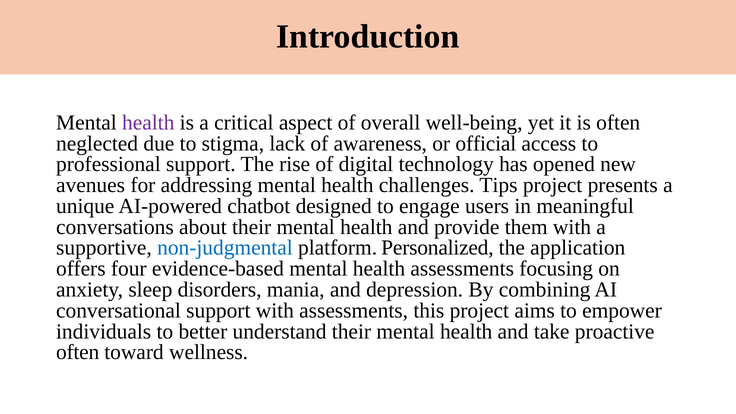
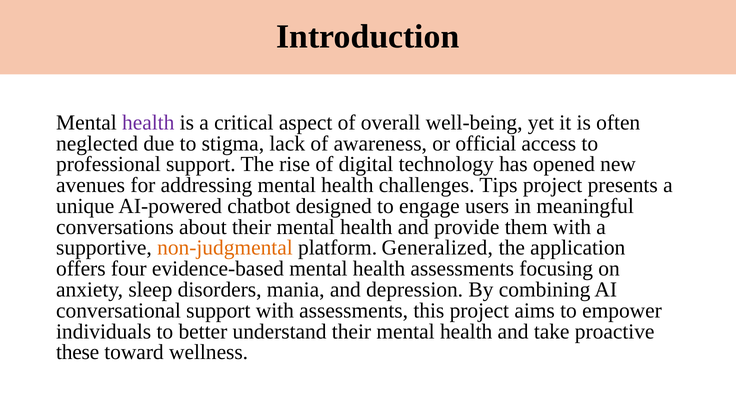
non-judgmental colour: blue -> orange
Personalized: Personalized -> Generalized
often at (78, 352): often -> these
